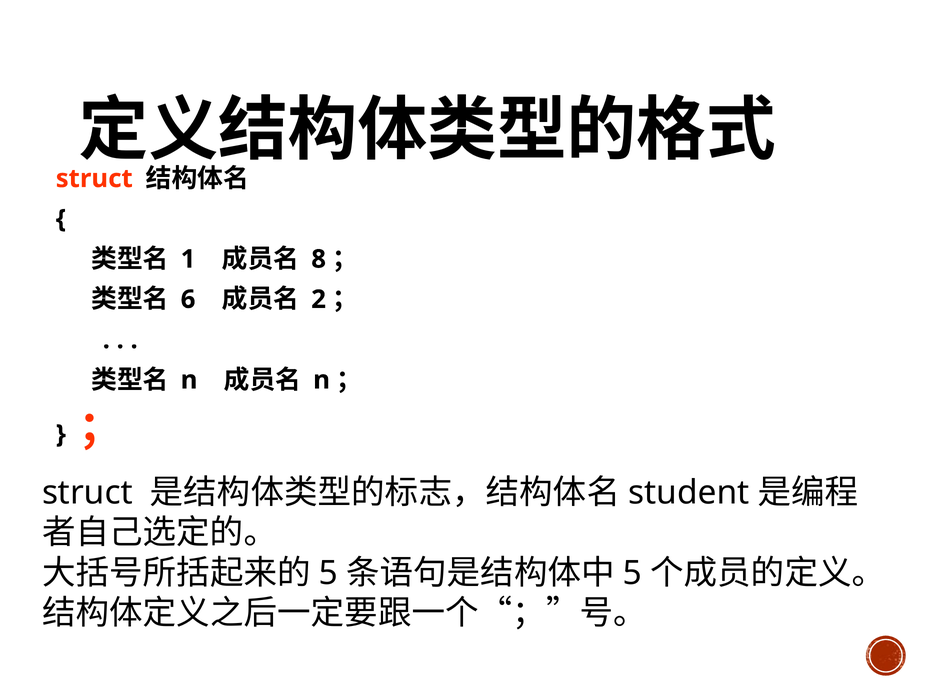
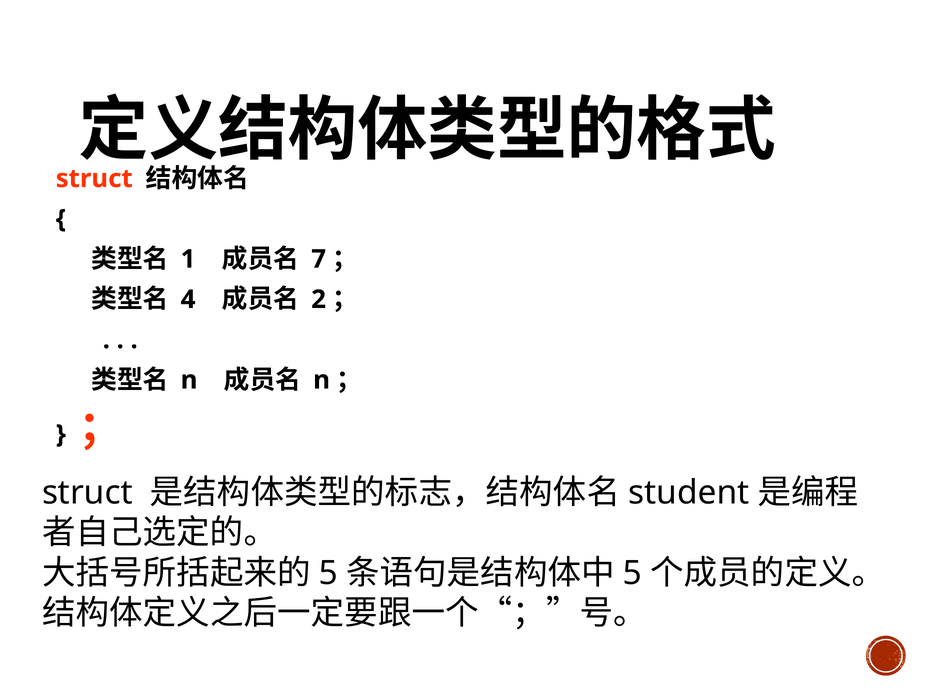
8: 8 -> 7
6: 6 -> 4
